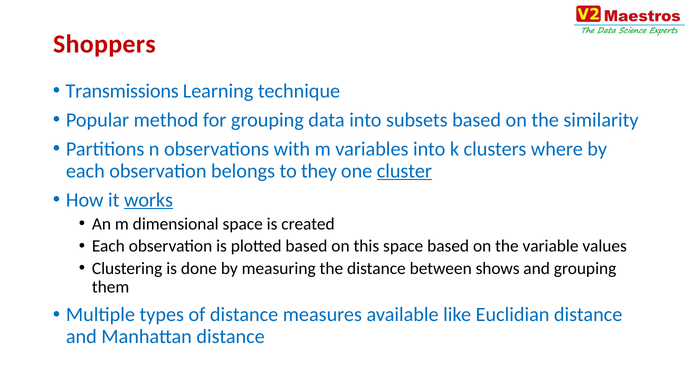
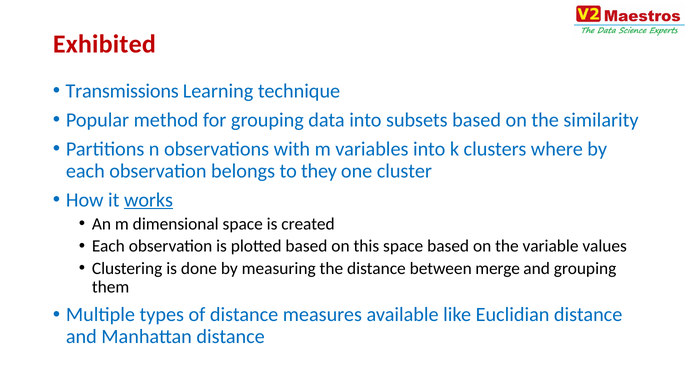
Shoppers: Shoppers -> Exhibited
cluster underline: present -> none
shows: shows -> merge
